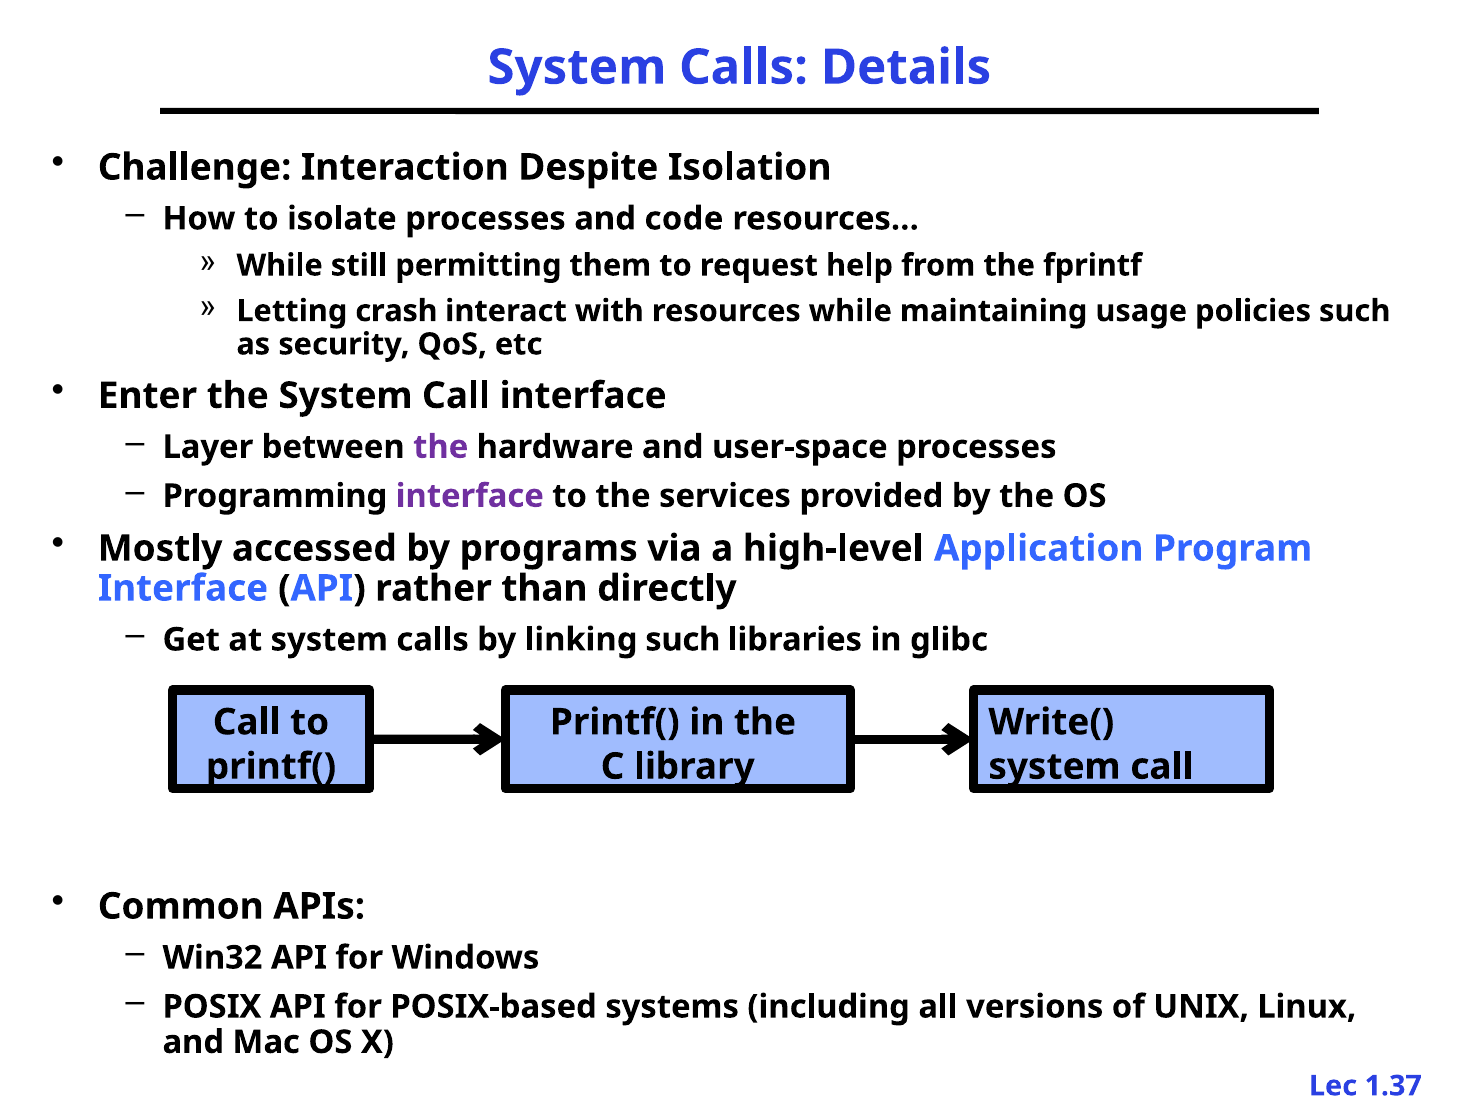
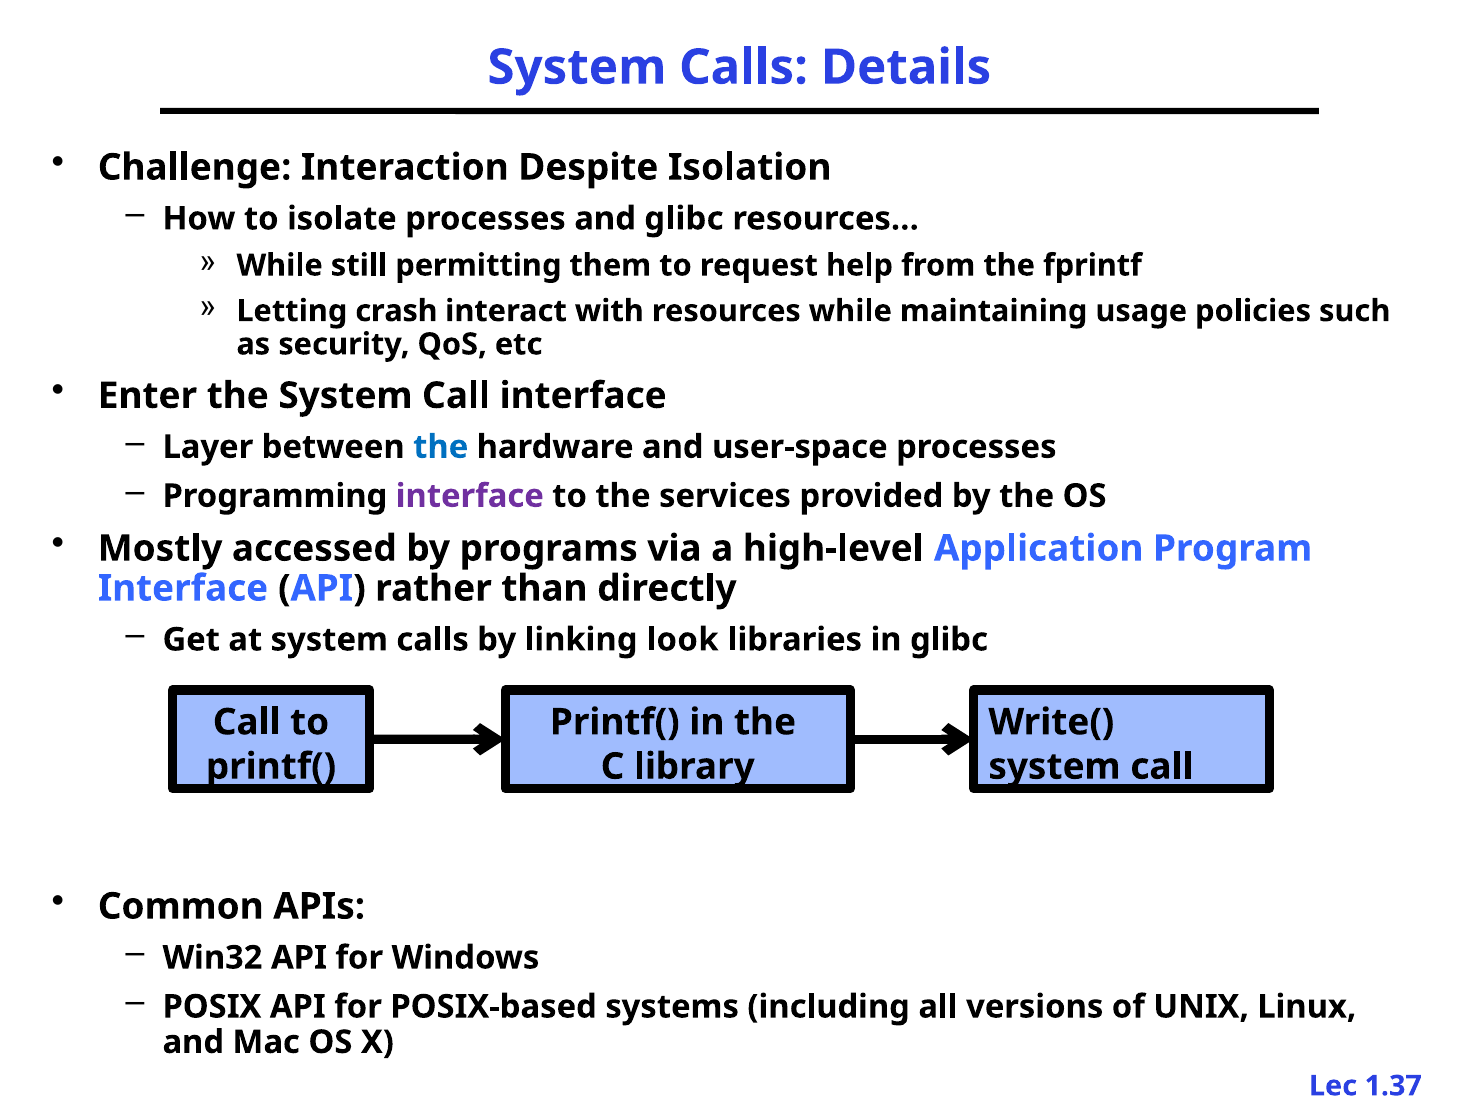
and code: code -> glibc
the at (441, 447) colour: purple -> blue
linking such: such -> look
